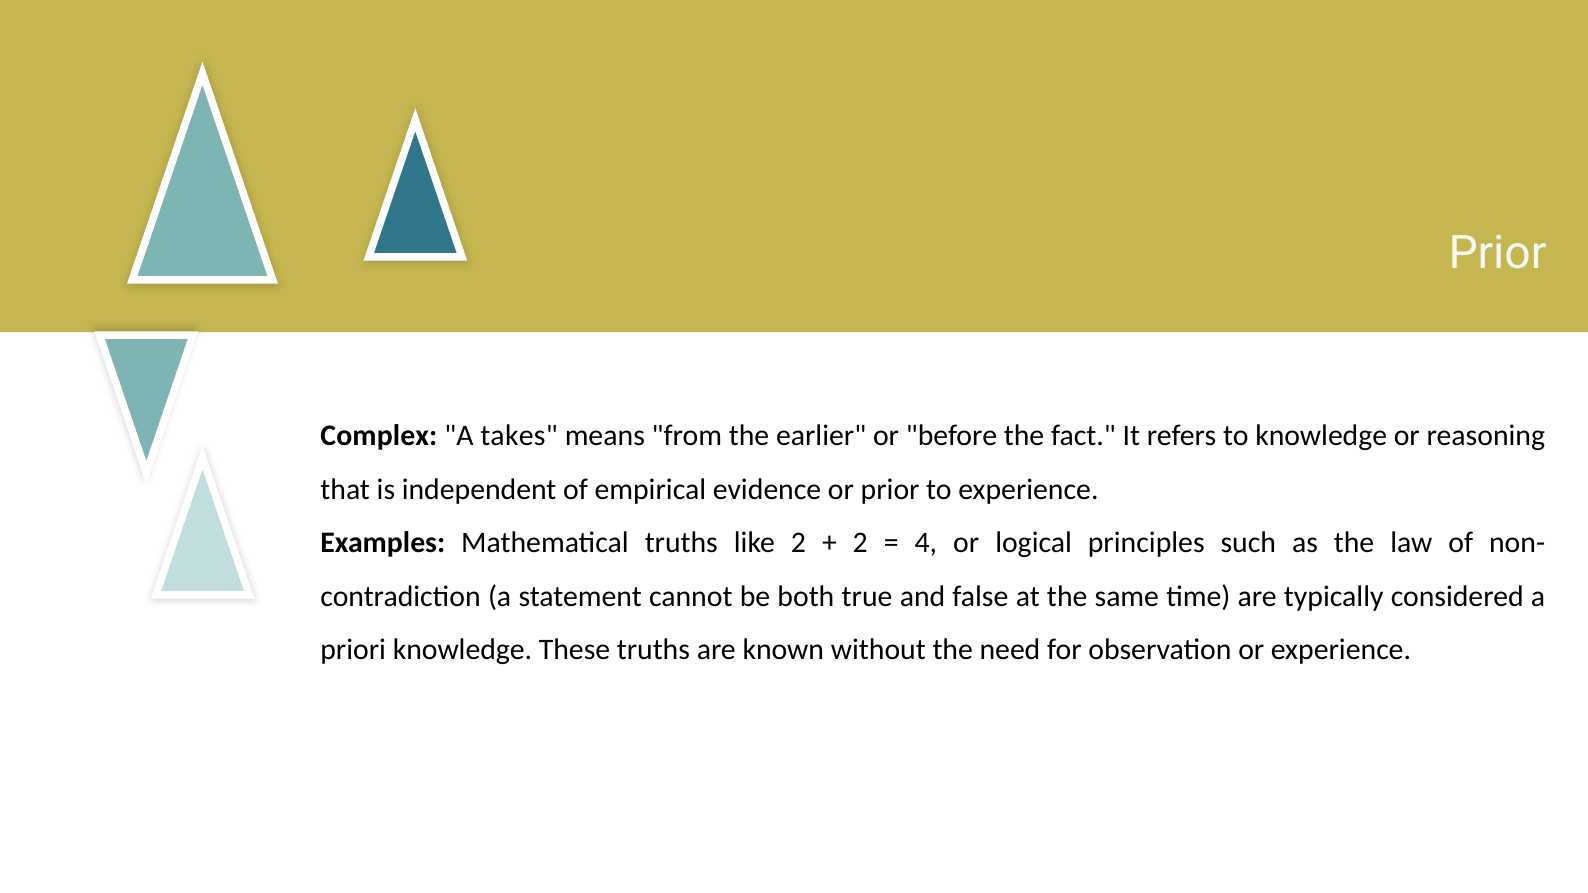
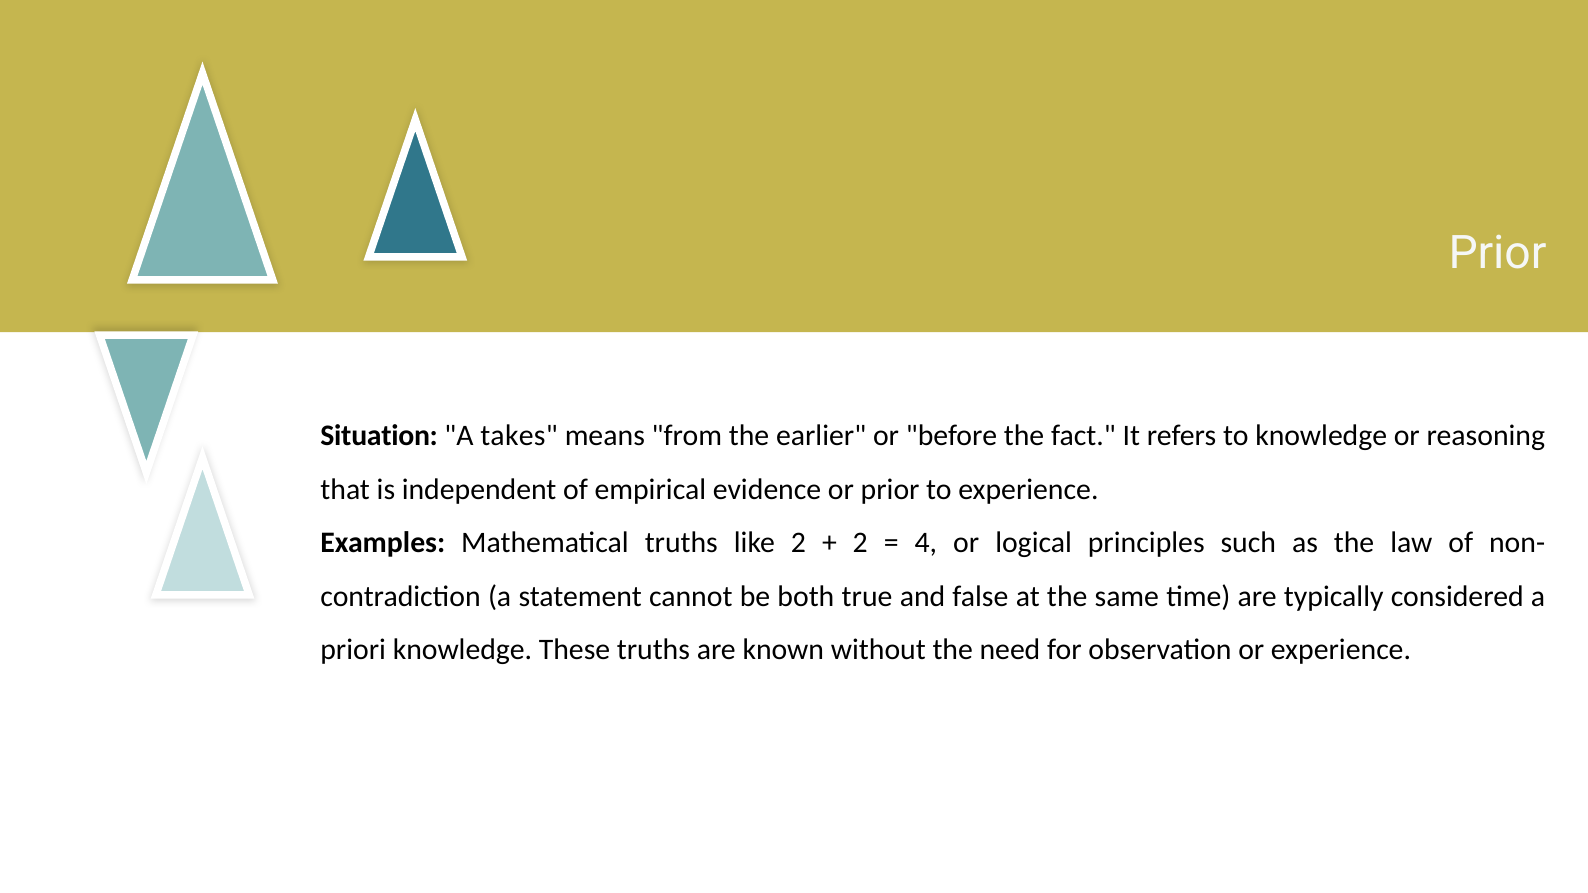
Complex: Complex -> Situation
